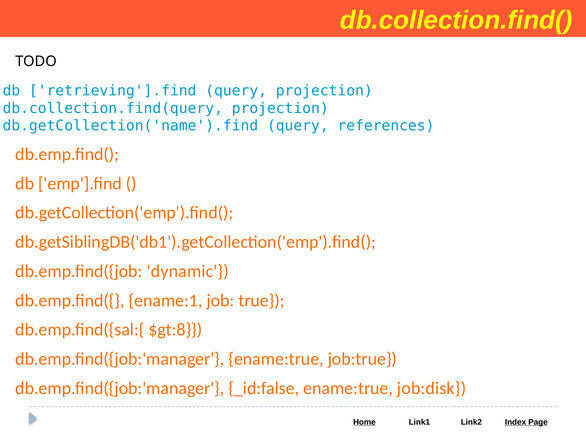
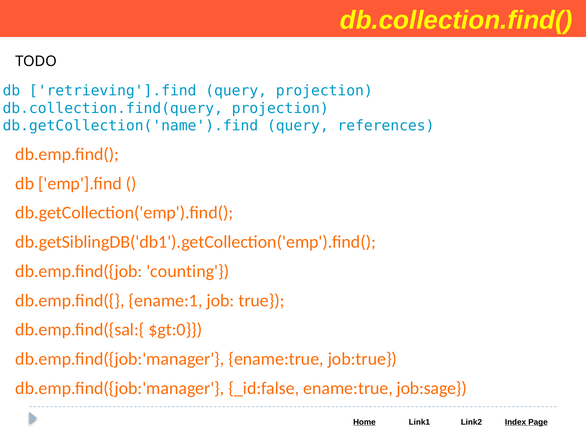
dynamic: dynamic -> counting
$gt:8: $gt:8 -> $gt:0
job:disk: job:disk -> job:sage
